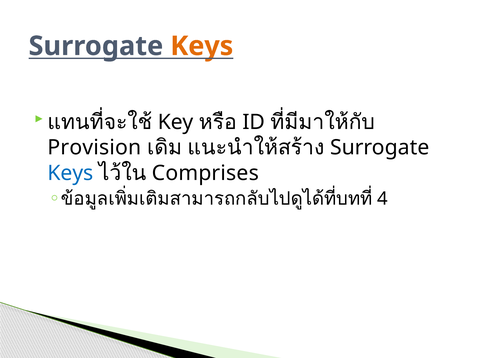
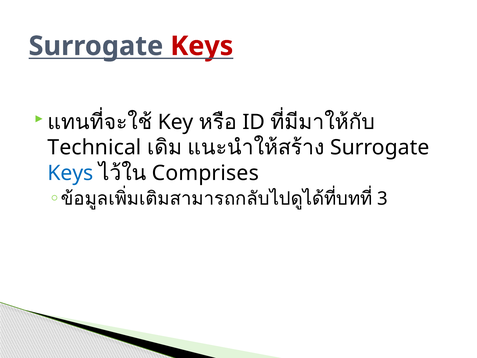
Keys at (202, 46) colour: orange -> red
Provision: Provision -> Technical
4: 4 -> 3
